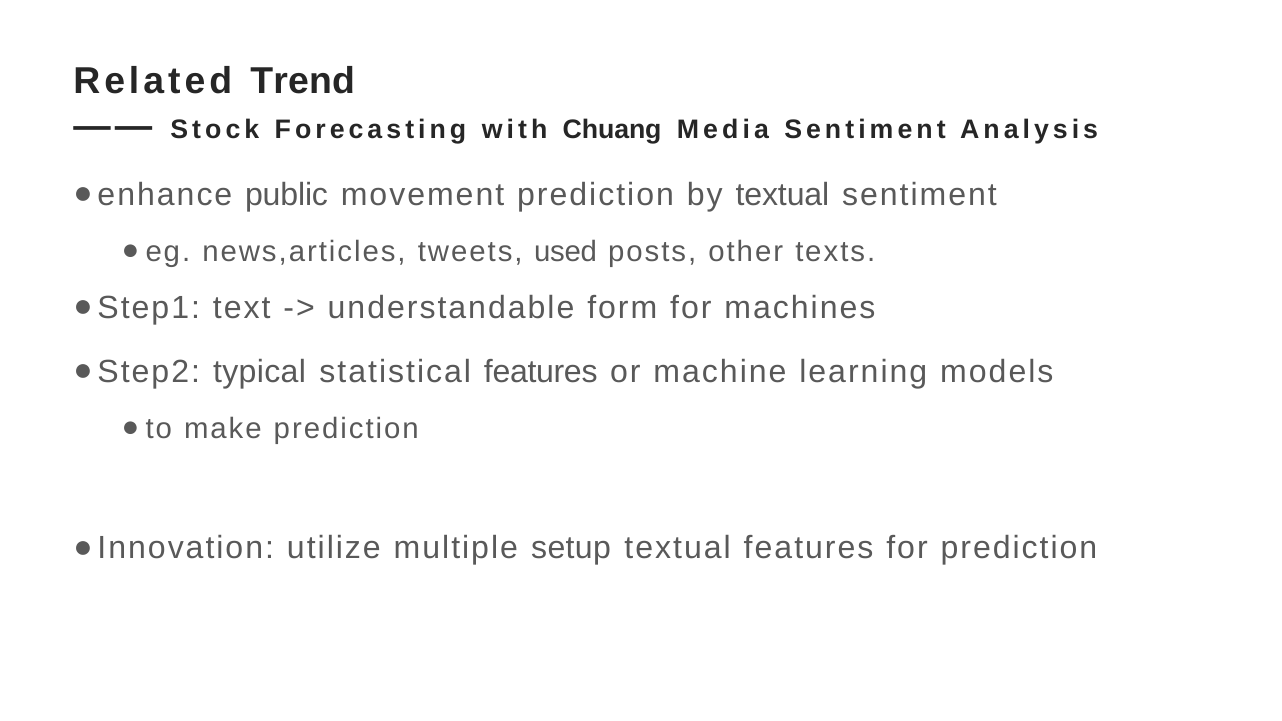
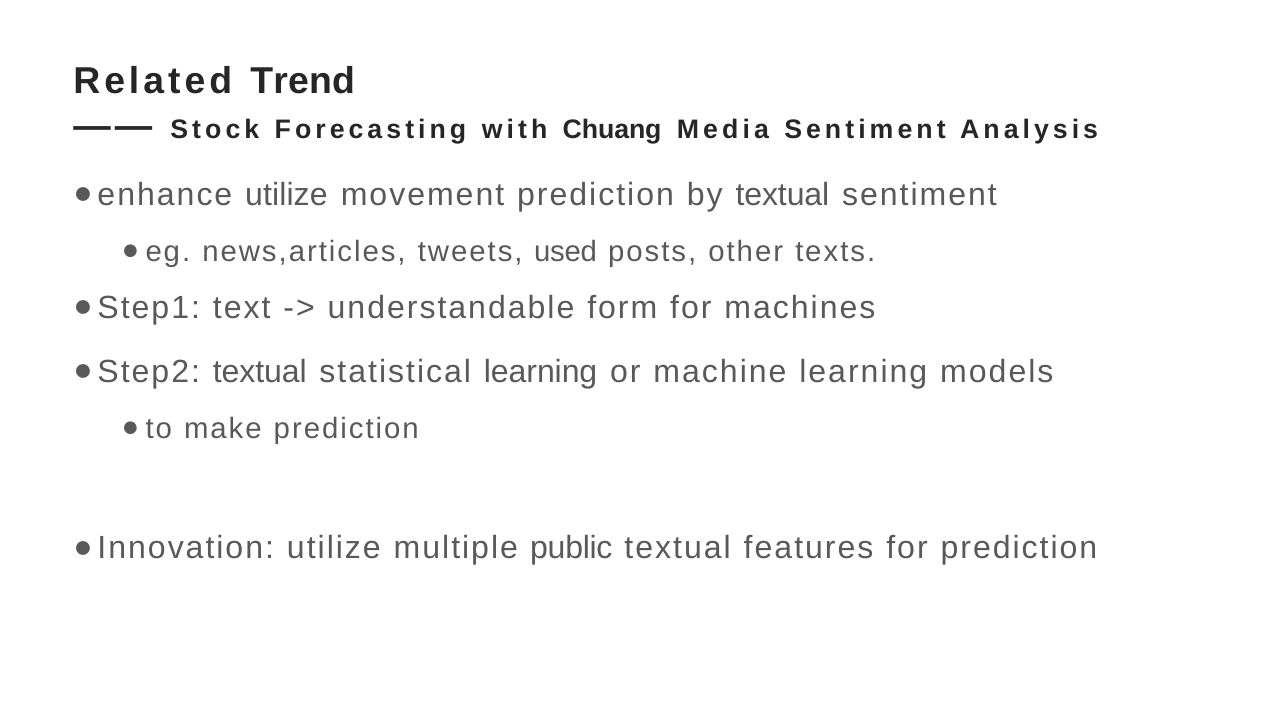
public at (287, 195): public -> utilize
typical at (260, 372): typical -> textual
statistical features: features -> learning
setup: setup -> public
